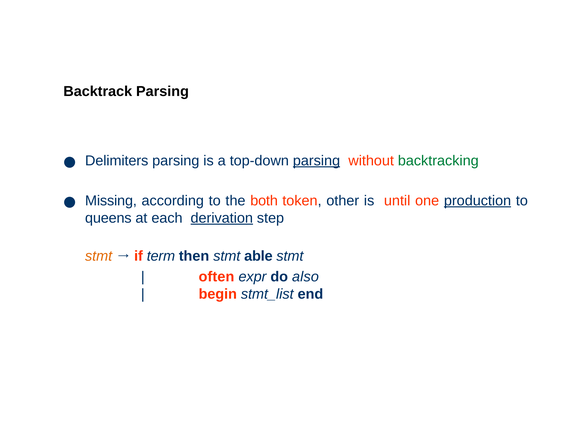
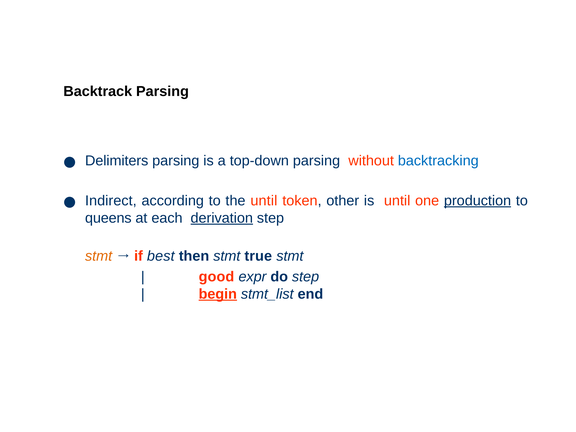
parsing at (316, 161) underline: present -> none
backtracking colour: green -> blue
Missing: Missing -> Indirect
the both: both -> until
term: term -> best
able: able -> true
often: often -> good
do also: also -> step
begin underline: none -> present
